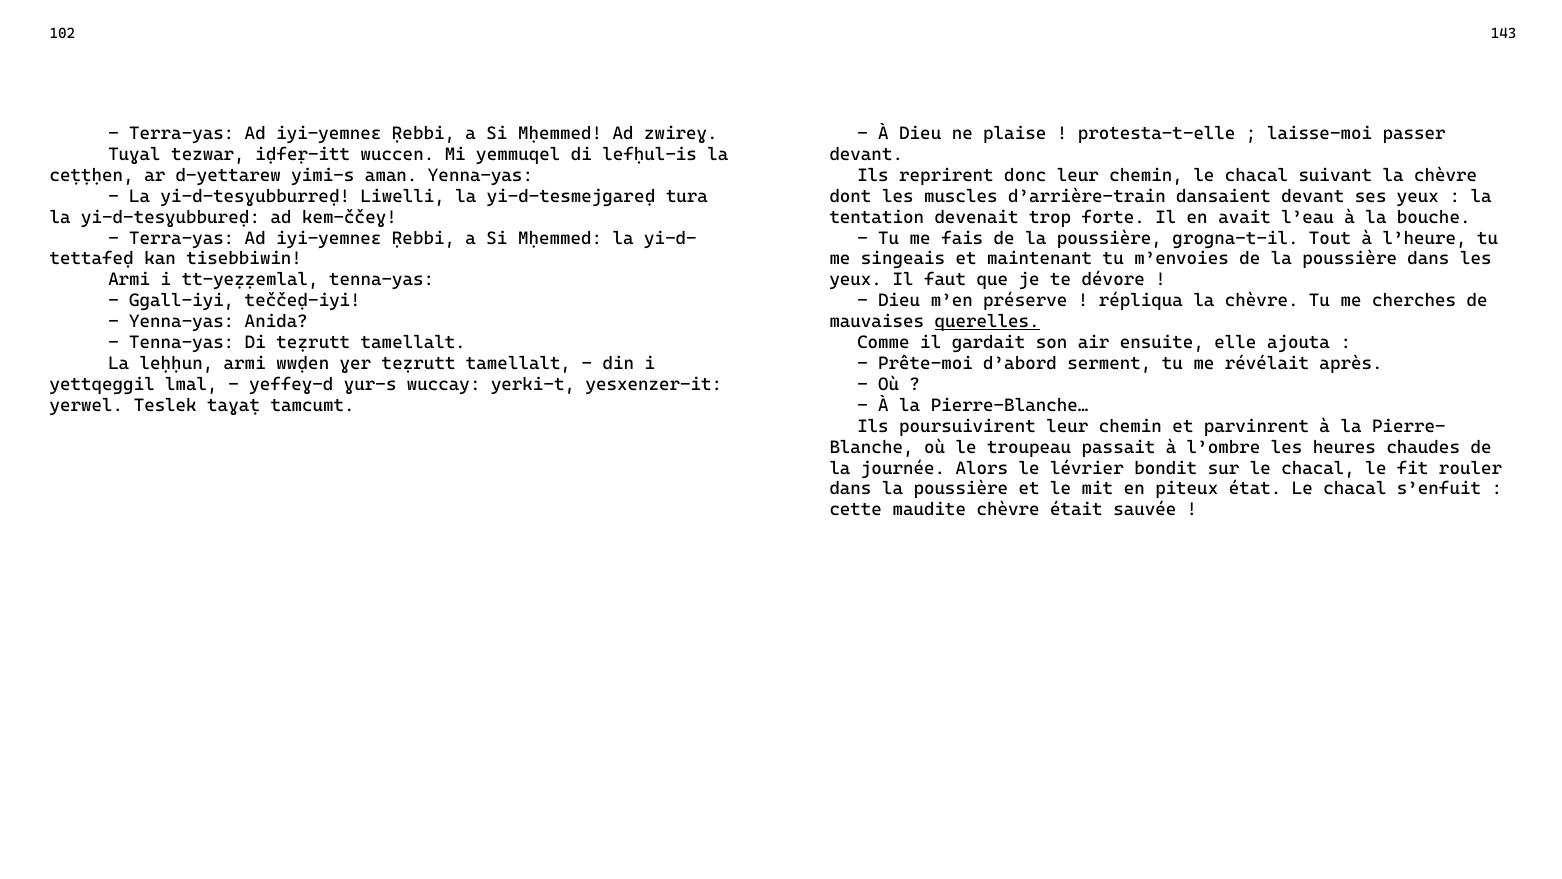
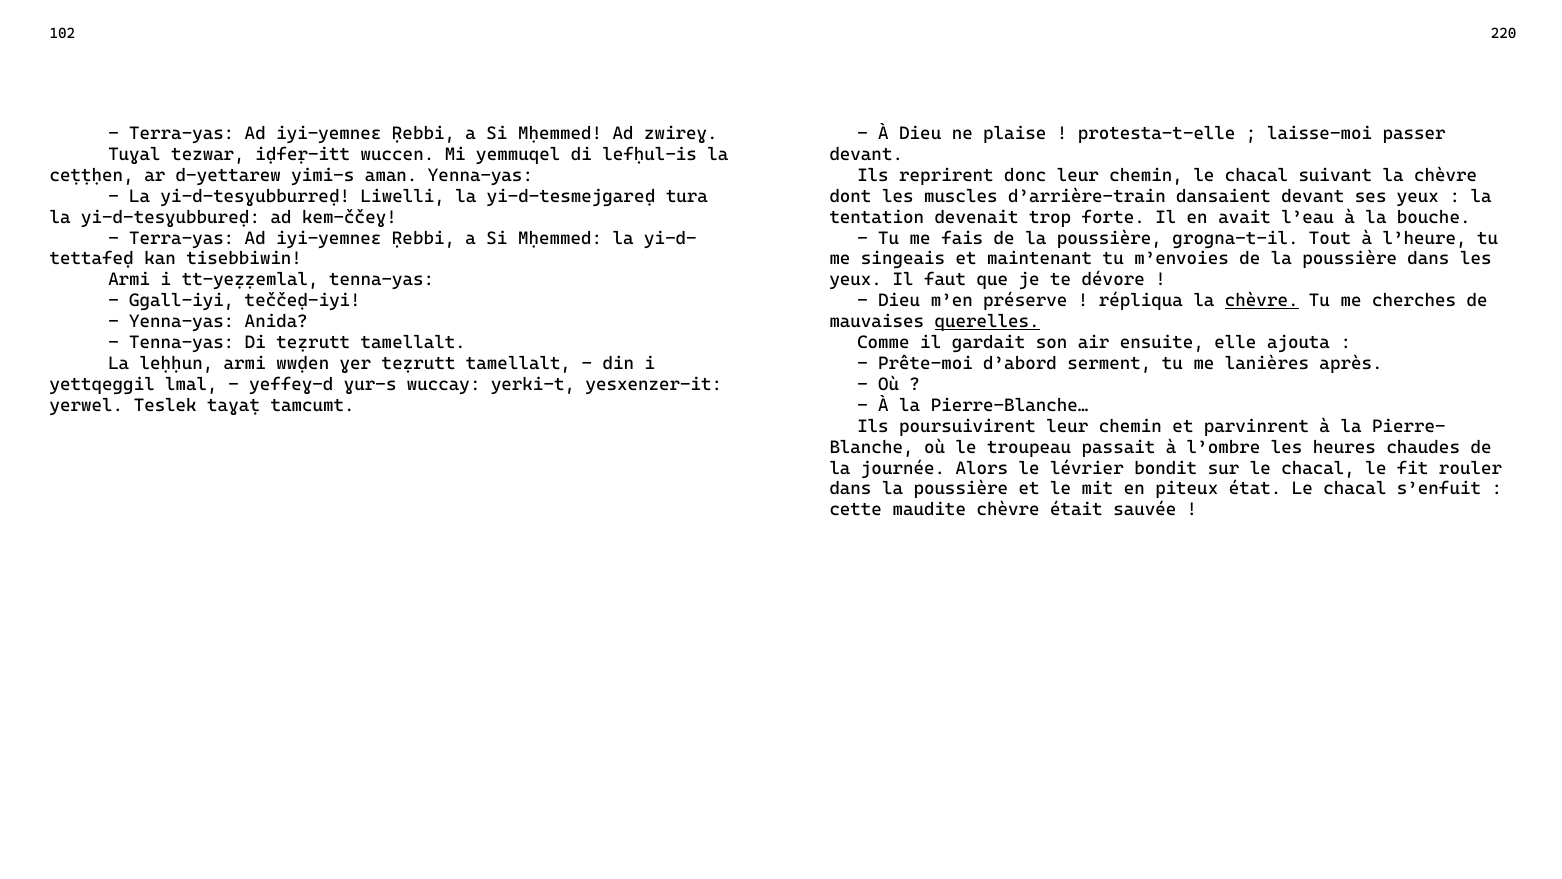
143: 143 -> 220
chèvre at (1262, 301) underline: none -> present
révélait: révélait -> lanières
